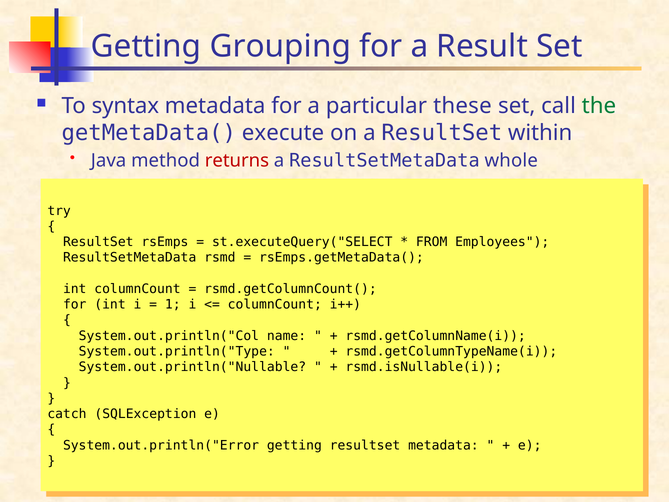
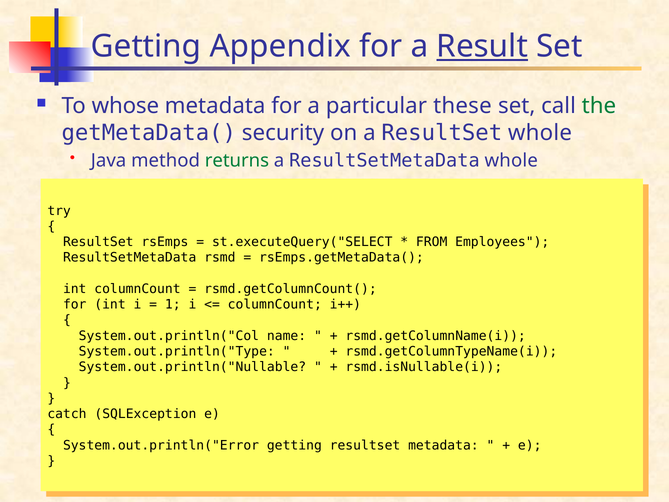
Grouping: Grouping -> Appendix
Result underline: none -> present
syntax: syntax -> whose
execute: execute -> security
ResultSet within: within -> whole
returns colour: red -> green
